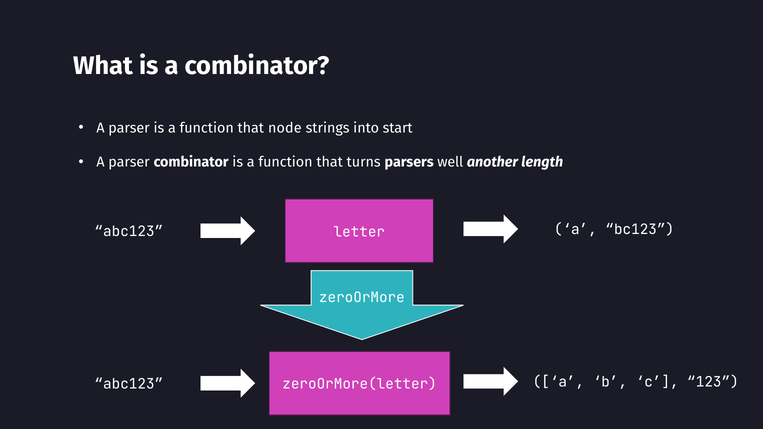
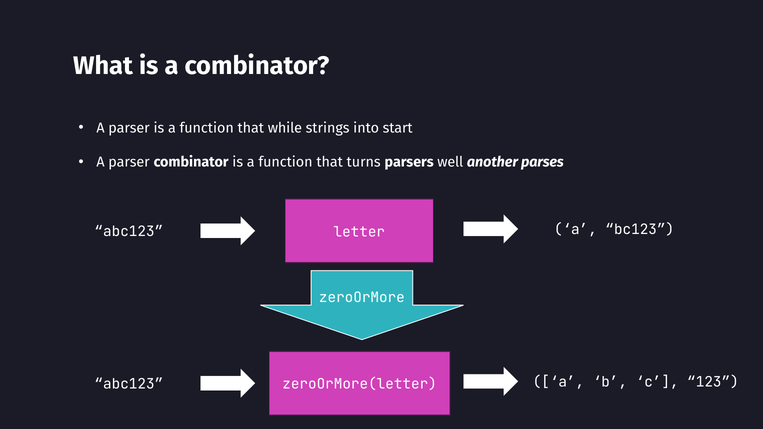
node: node -> while
length: length -> parses
